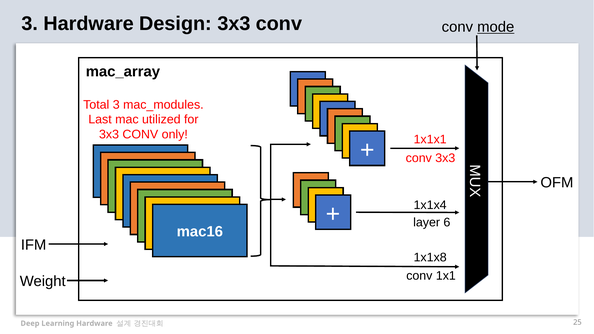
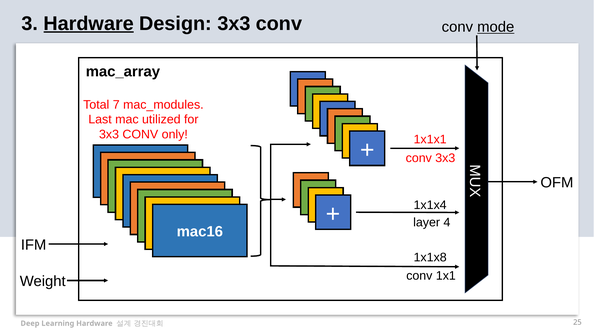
Hardware at (89, 24) underline: none -> present
Total 3: 3 -> 7
6: 6 -> 4
